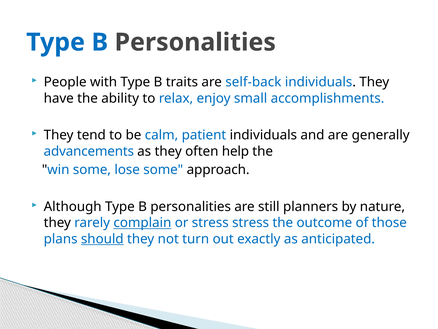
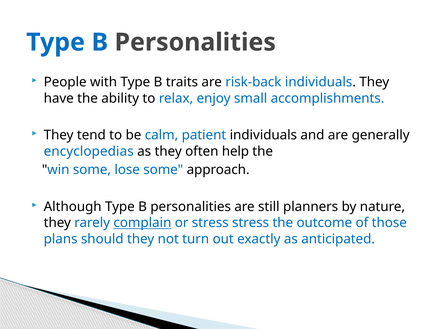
self-back: self-back -> risk-back
advancements: advancements -> encyclopedias
should underline: present -> none
